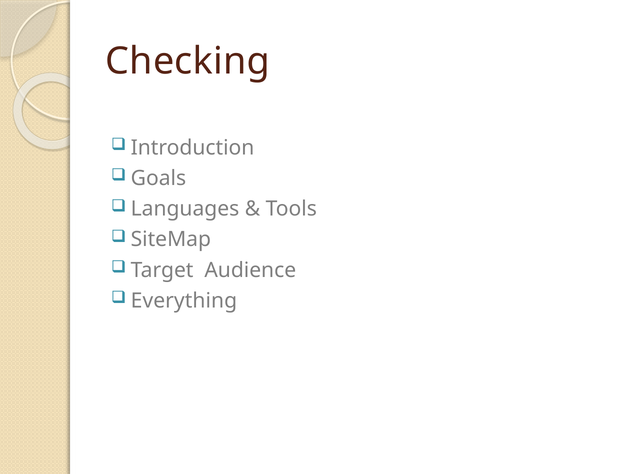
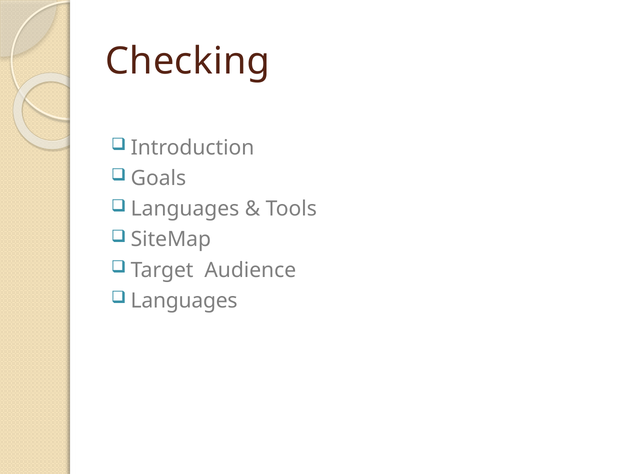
Everything at (184, 301): Everything -> Languages
